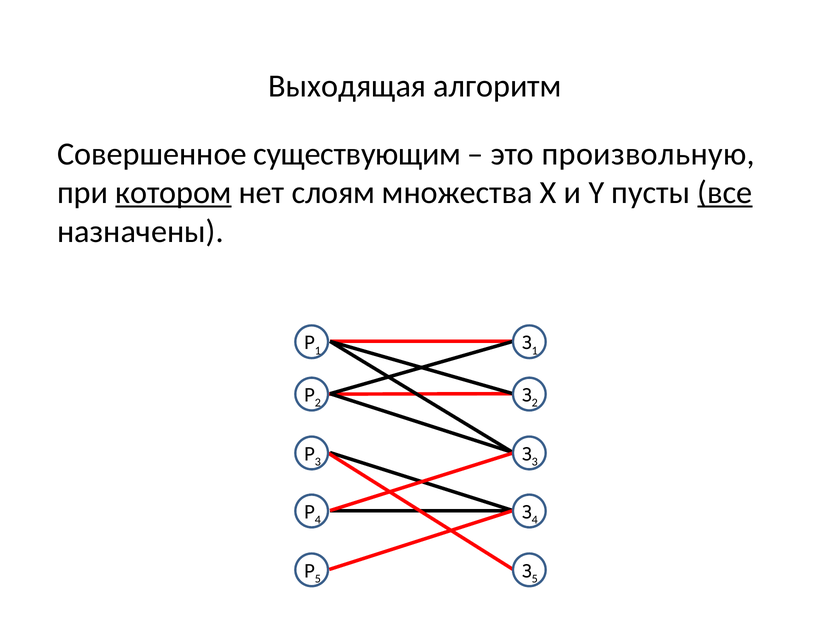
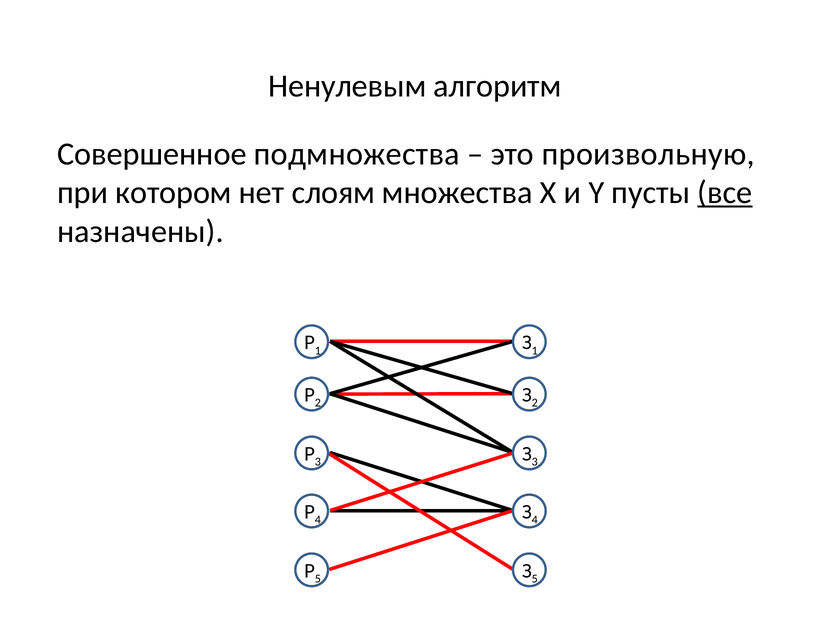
Выходящая: Выходящая -> Ненулевым
существующим: существующим -> подмножества
котором underline: present -> none
